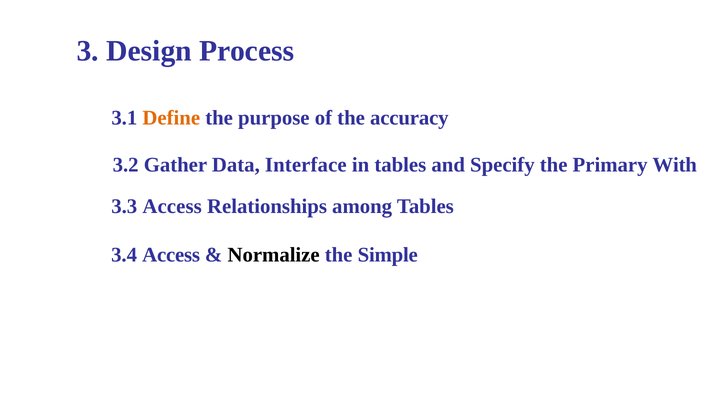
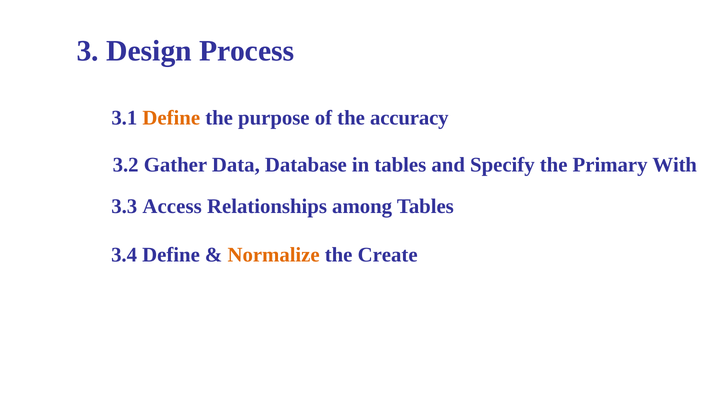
Interface: Interface -> Database
3.4 Access: Access -> Define
Normalize colour: black -> orange
Simple: Simple -> Create
